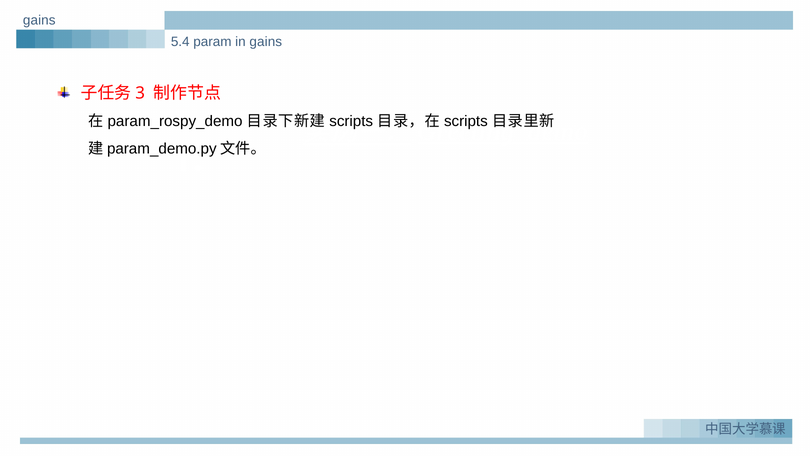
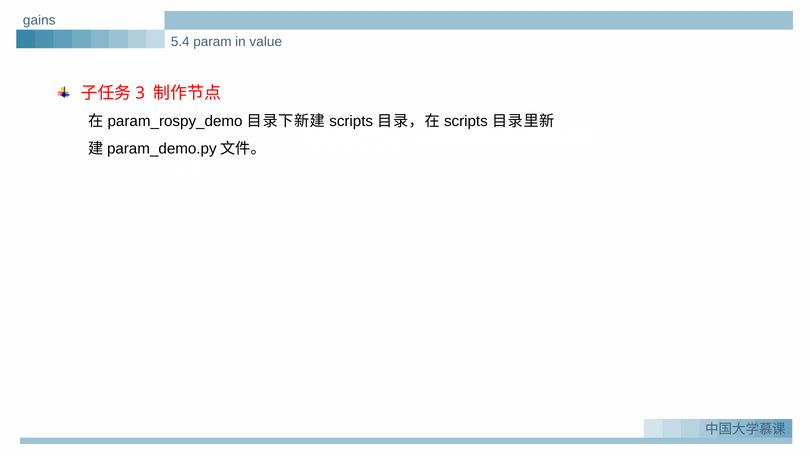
in gains: gains -> value
